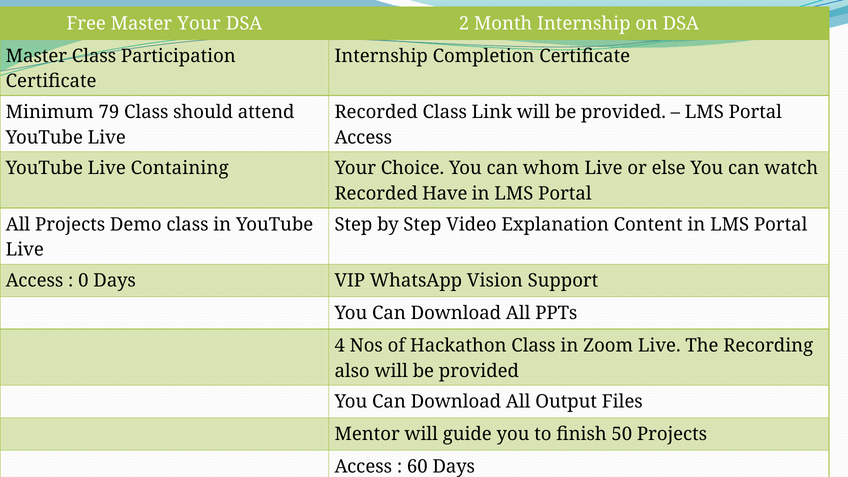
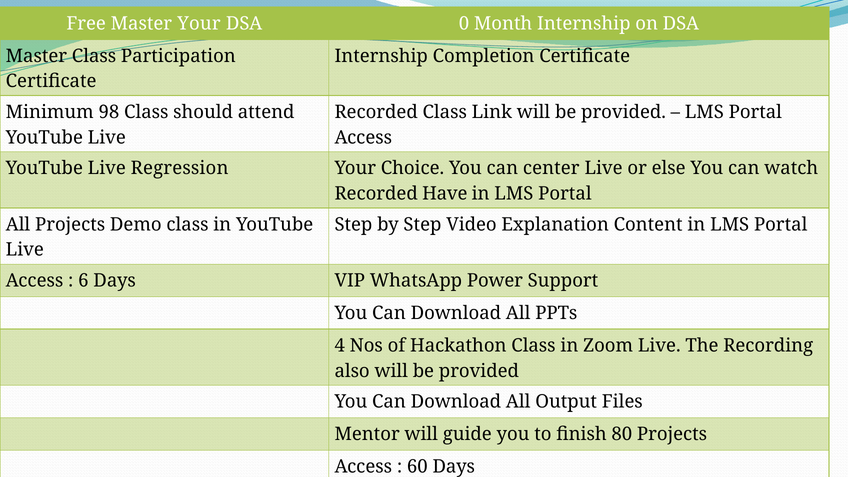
2: 2 -> 0
79: 79 -> 98
Containing: Containing -> Regression
whom: whom -> center
0: 0 -> 6
Vision: Vision -> Power
50: 50 -> 80
